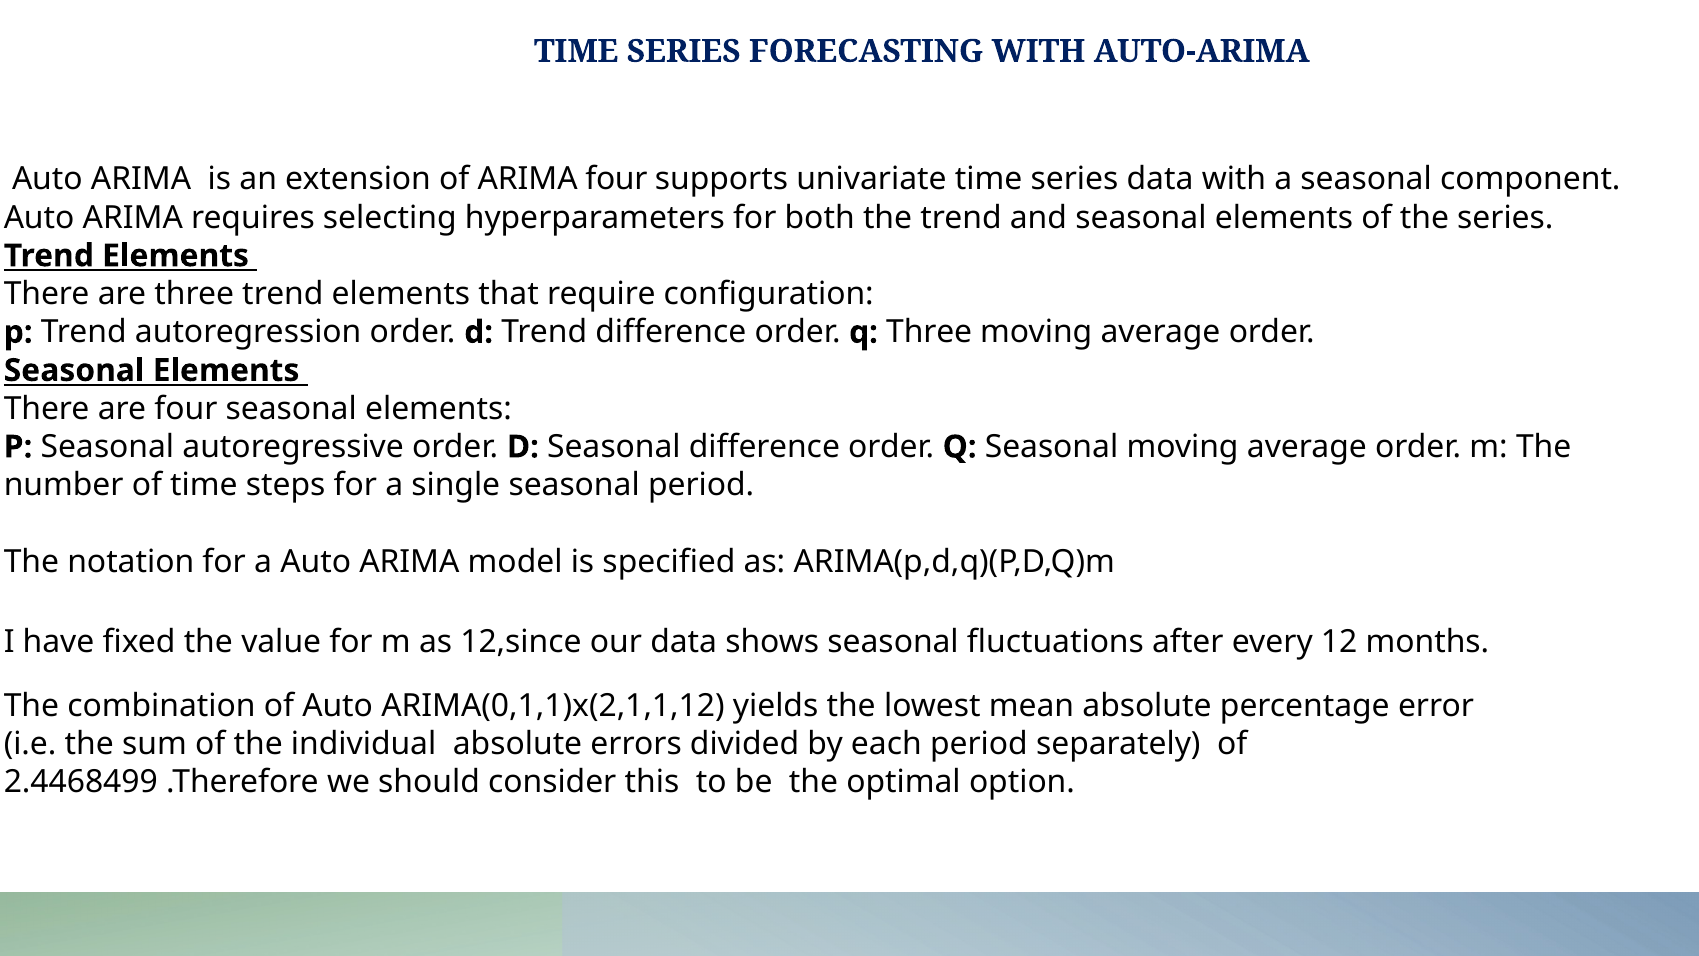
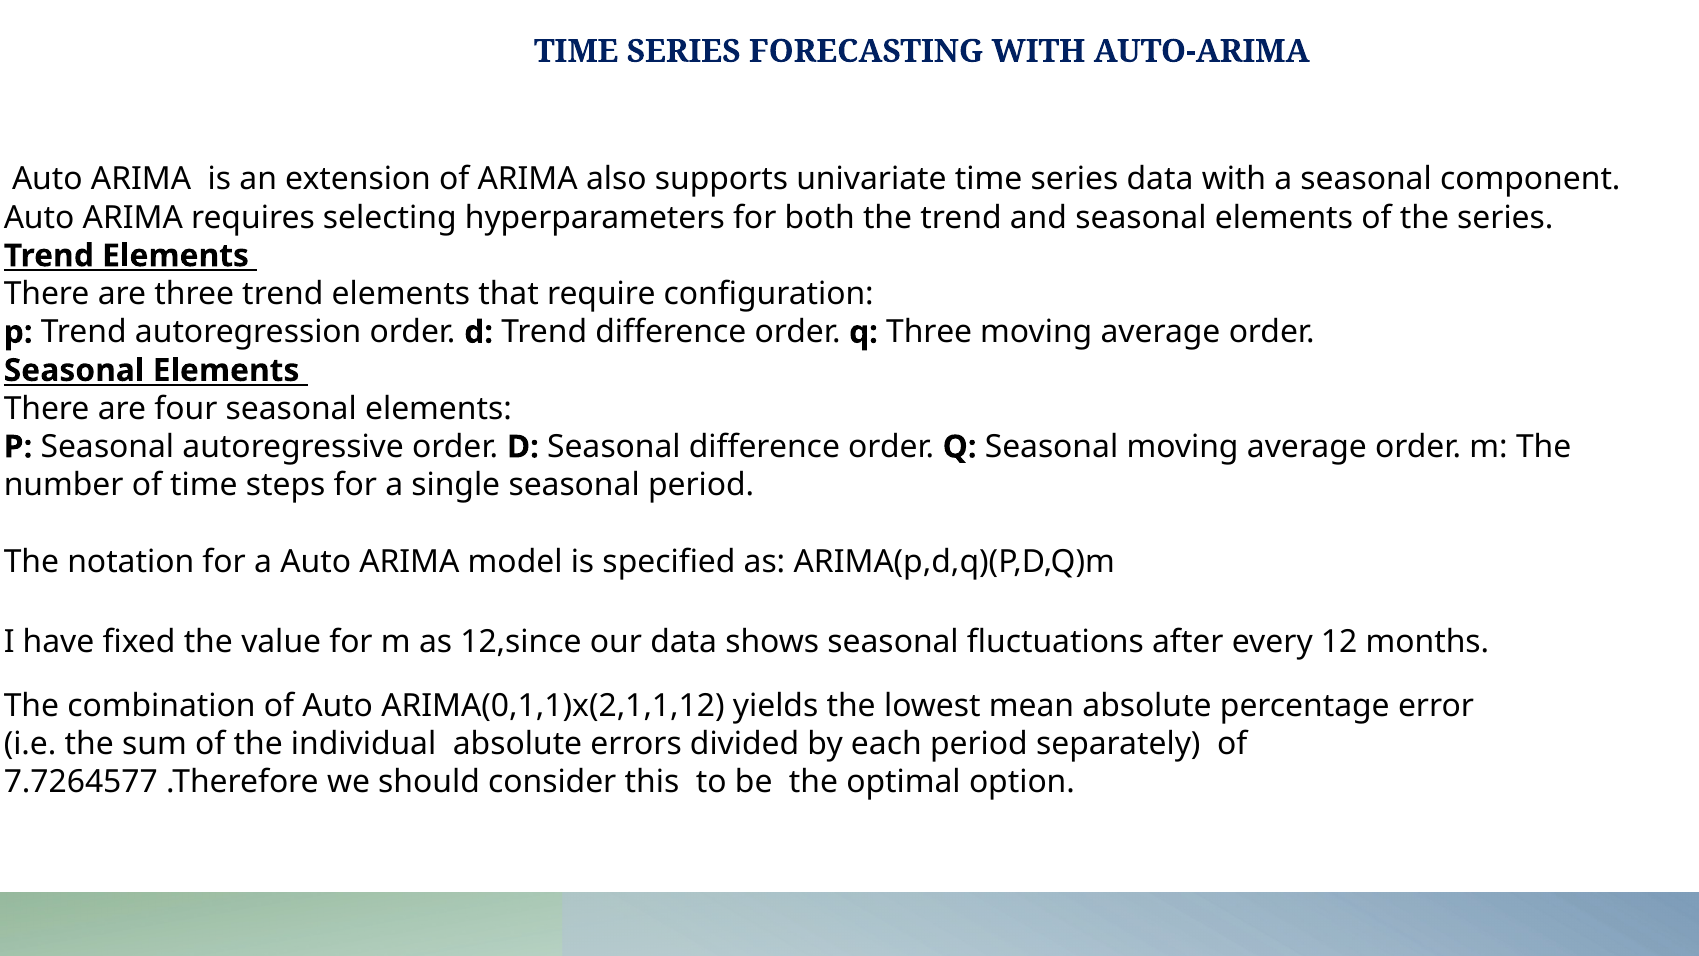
ARIMA four: four -> also
2.4468499: 2.4468499 -> 7.7264577
